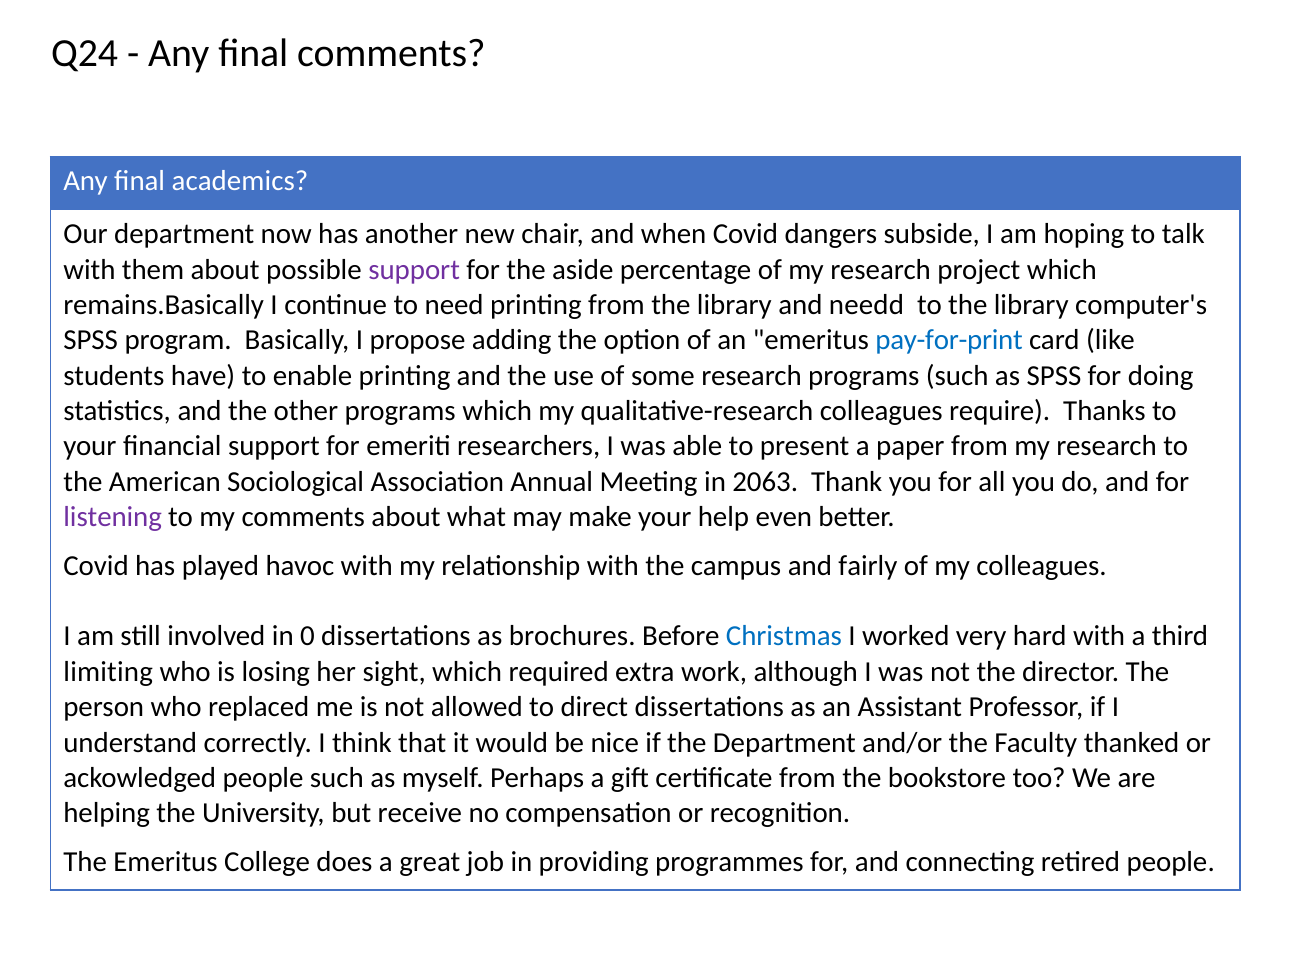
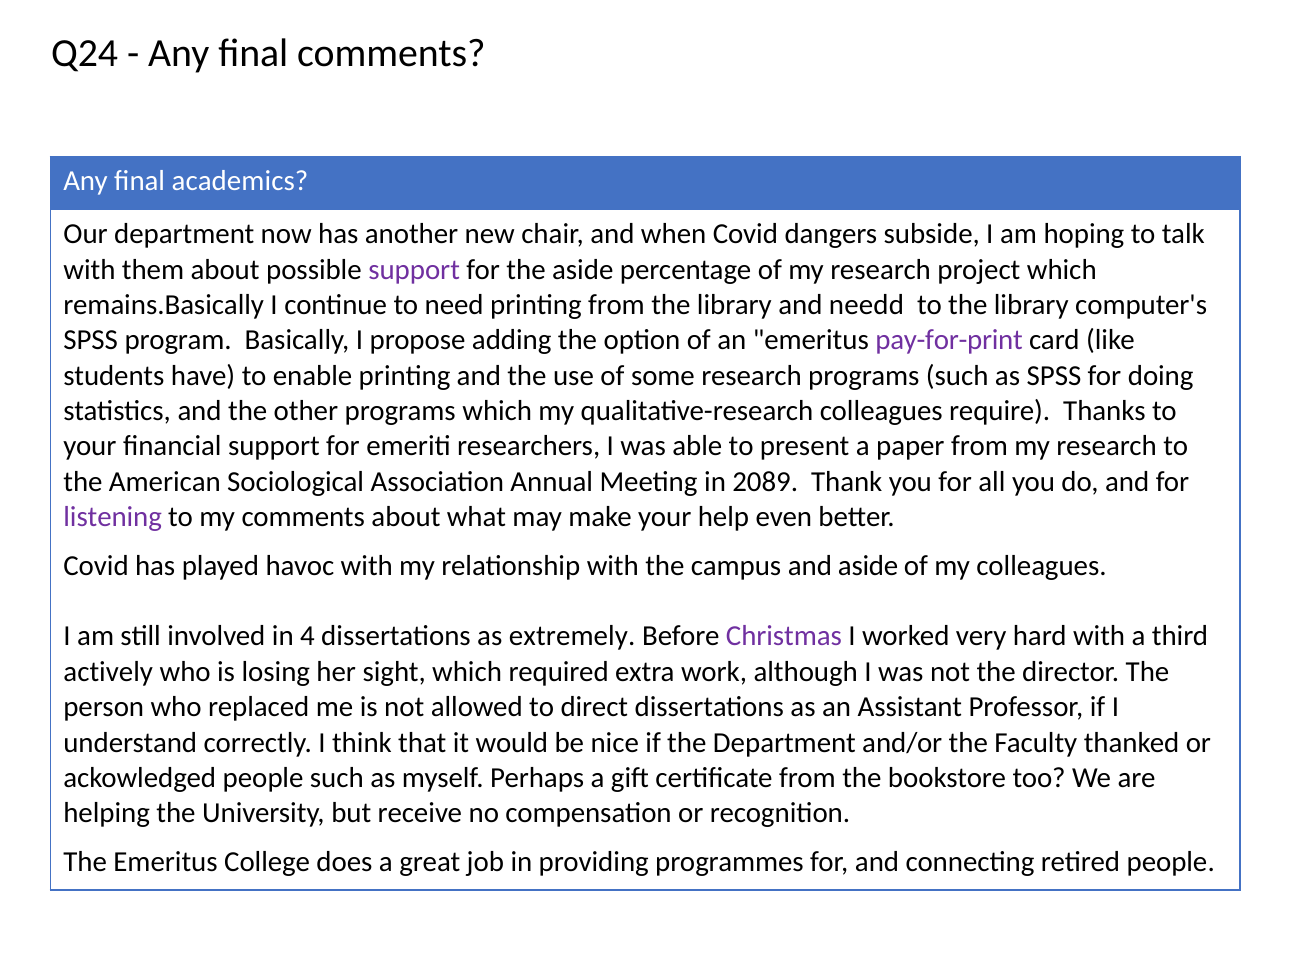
pay-for-print colour: blue -> purple
2063: 2063 -> 2089
and fairly: fairly -> aside
0: 0 -> 4
brochures: brochures -> extremely
Christmas colour: blue -> purple
limiting: limiting -> actively
